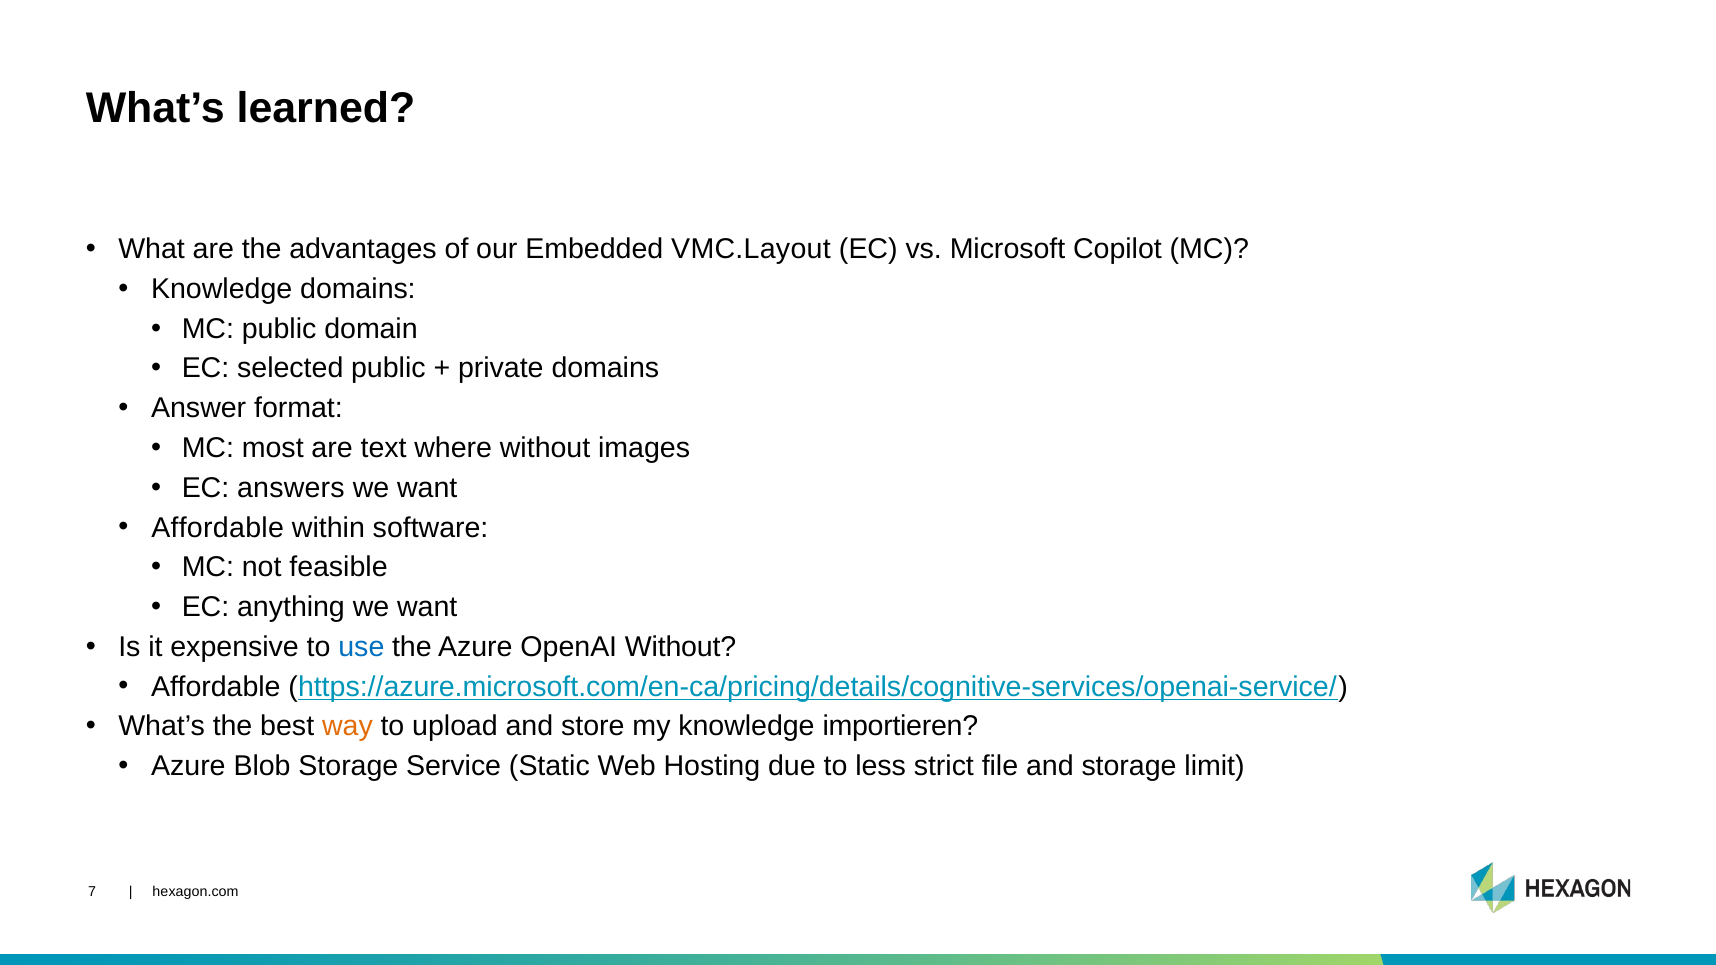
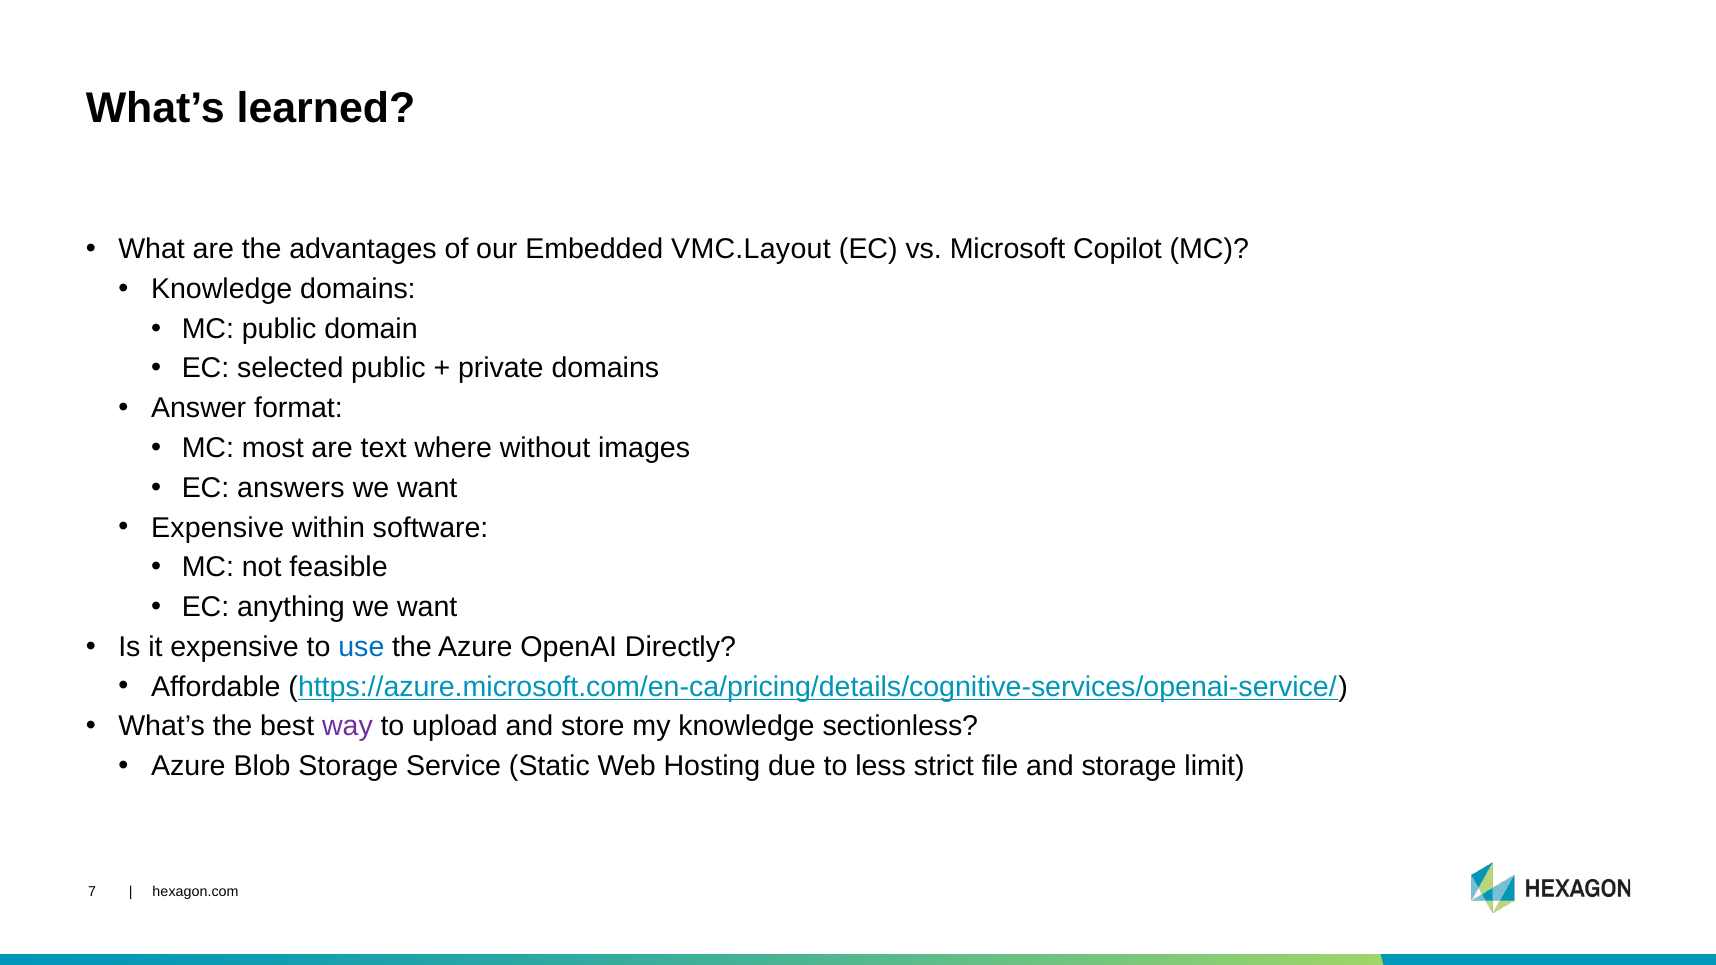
Affordable at (218, 528): Affordable -> Expensive
OpenAI Without: Without -> Directly
way colour: orange -> purple
importieren: importieren -> sectionless
